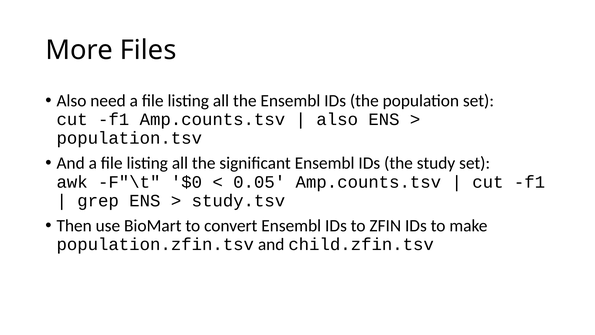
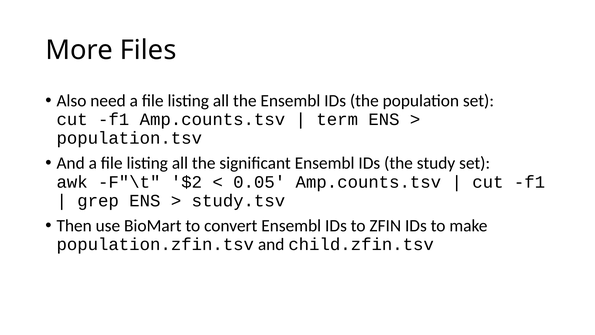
also at (337, 119): also -> term
$0: $0 -> $2
